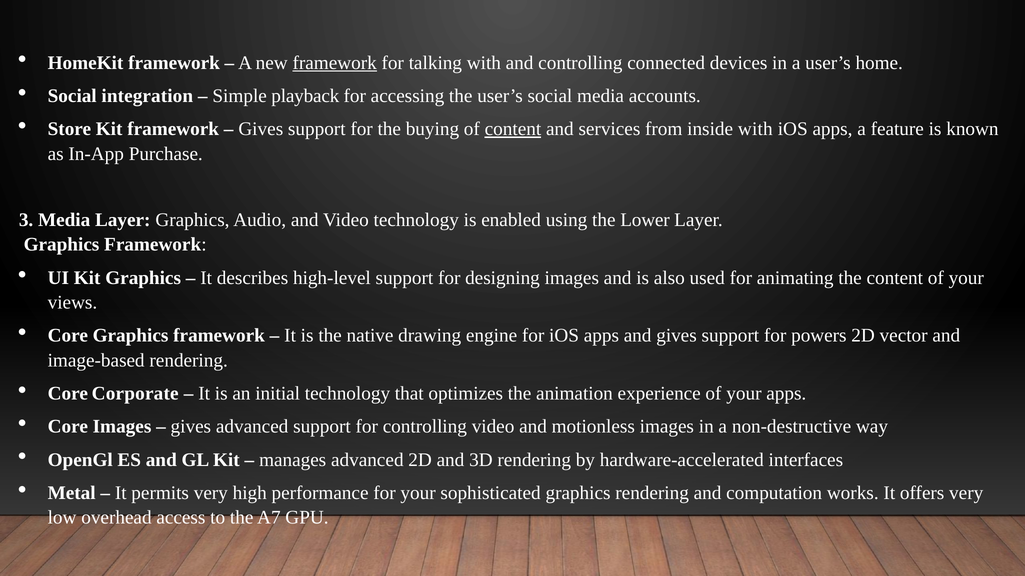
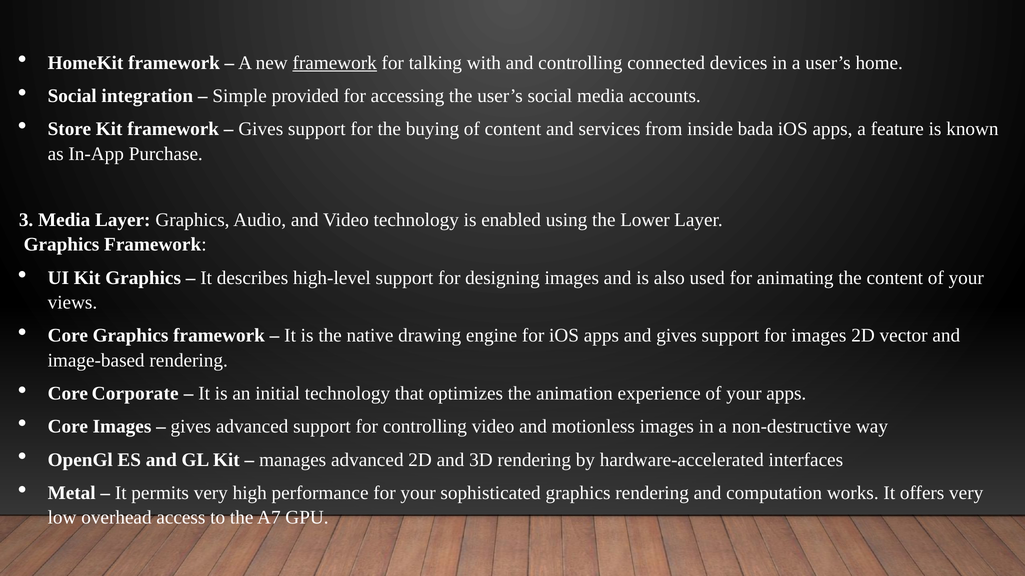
playback: playback -> provided
content at (513, 129) underline: present -> none
inside with: with -> bada
for powers: powers -> images
